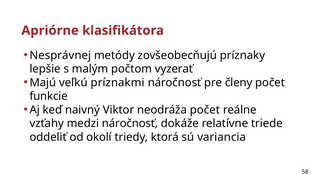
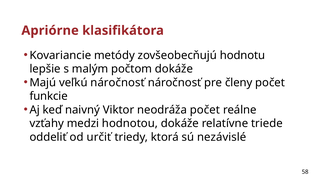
Nesprávnej: Nesprávnej -> Kovariancie
príznaky: príznaky -> hodnotu
počtom vyzerať: vyzerať -> dokáže
veľkú príznakmi: príznakmi -> náročnosť
medzi náročnosť: náročnosť -> hodnotou
okolí: okolí -> určiť
variancia: variancia -> nezávislé
